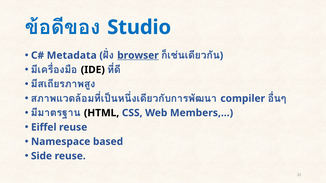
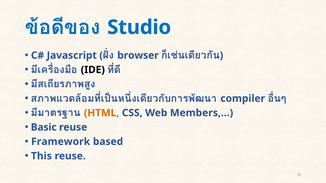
Metadata: Metadata -> Javascript
browser underline: present -> none
HTML colour: black -> orange
Eiffel: Eiffel -> Basic
Namespace: Namespace -> Framework
Side: Side -> This
